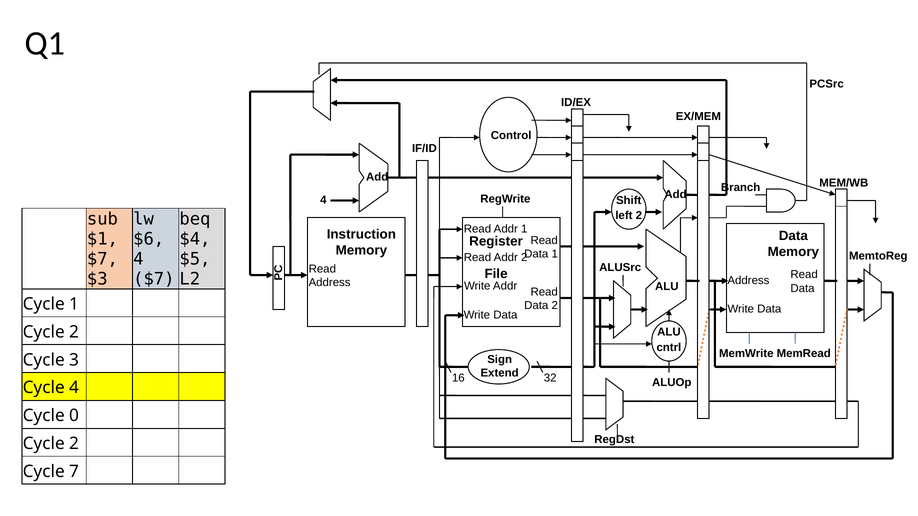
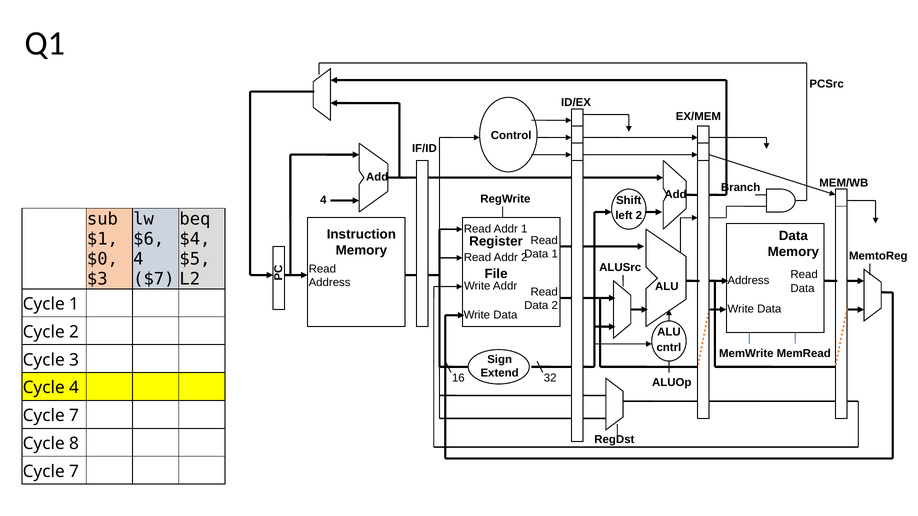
$7 at (102, 259): $7 -> $0
0 at (74, 416): 0 -> 7
2 at (74, 444): 2 -> 8
